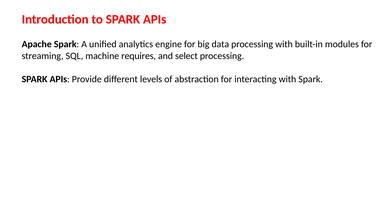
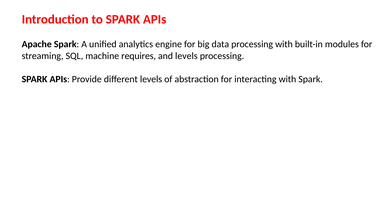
and select: select -> levels
